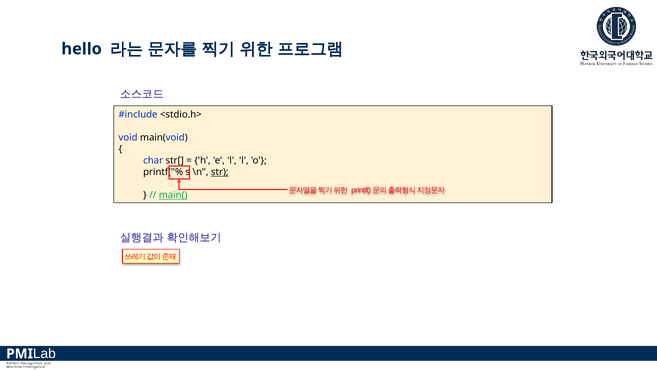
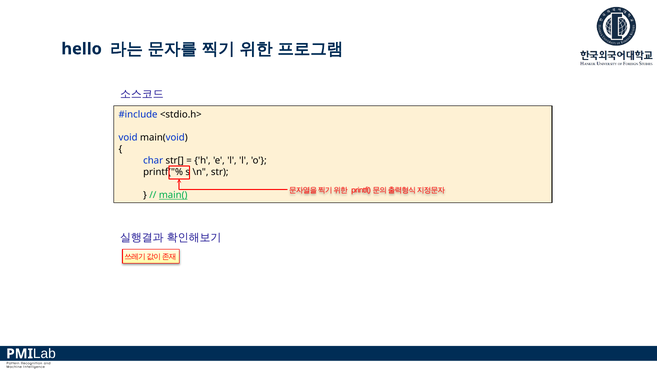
str underline: present -> none
